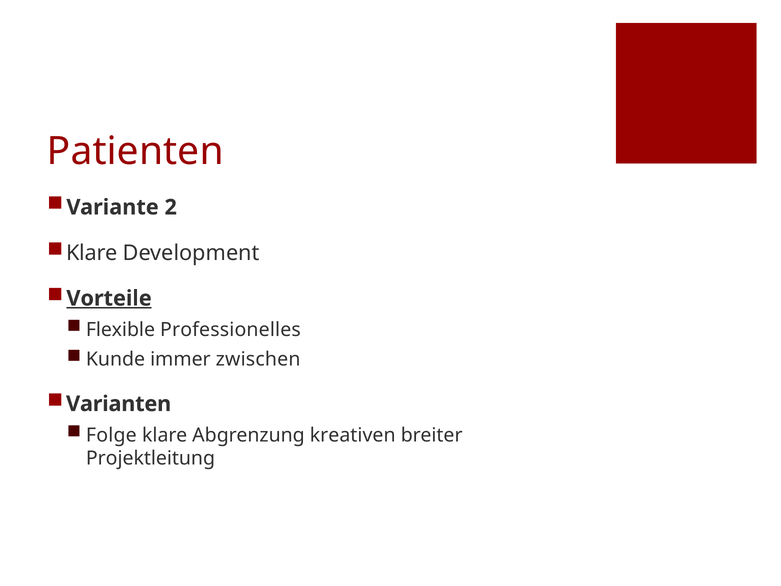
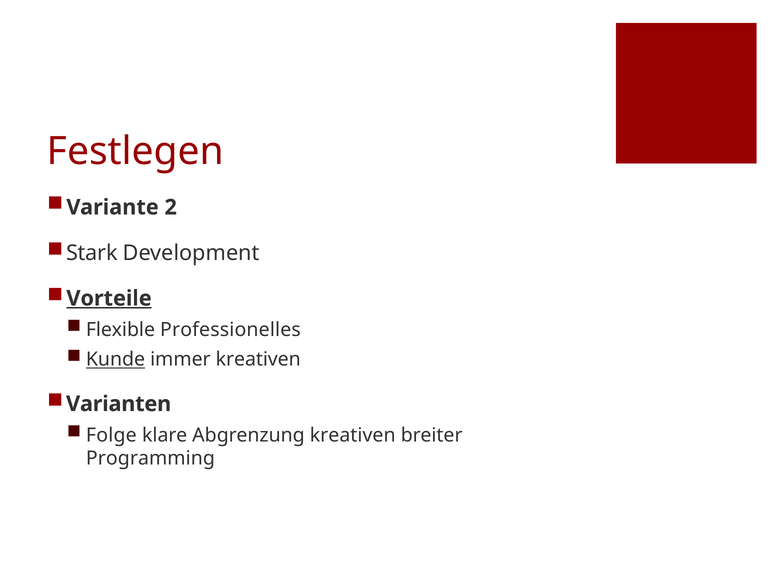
Patienten: Patienten -> Festlegen
Klare at (92, 253): Klare -> Stark
Kunde underline: none -> present
immer zwischen: zwischen -> kreativen
Projektleitung: Projektleitung -> Programming
